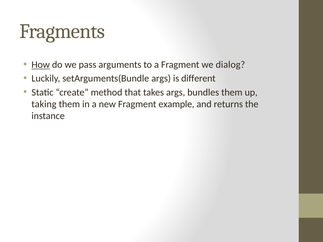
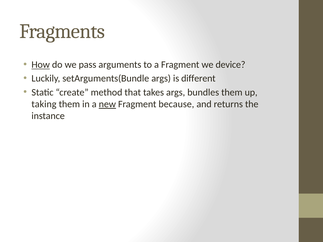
dialog: dialog -> device
new underline: none -> present
example: example -> because
